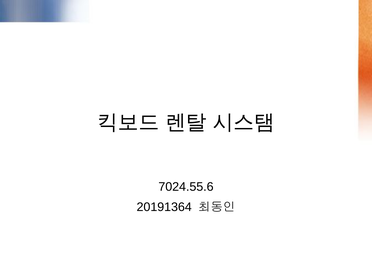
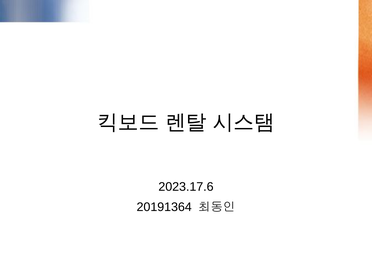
7024.55.6: 7024.55.6 -> 2023.17.6
